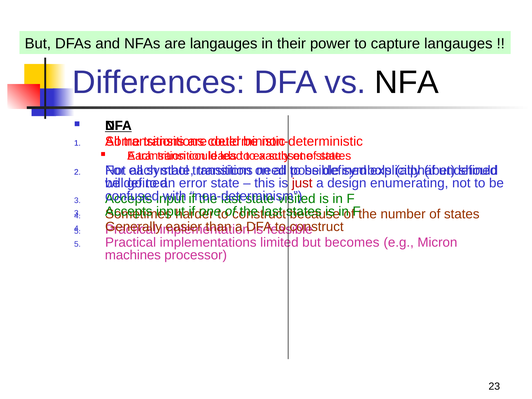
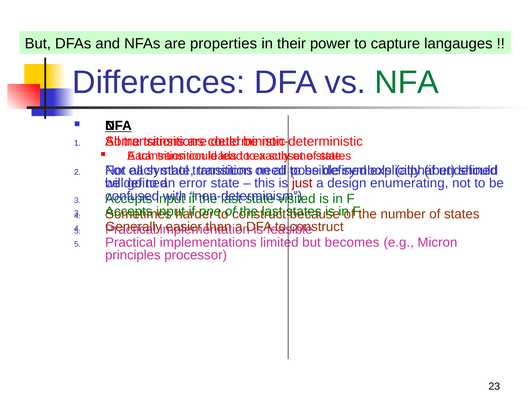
are langauges: langauges -> properties
NFA at (407, 83) colour: black -> green
machines: machines -> principles
